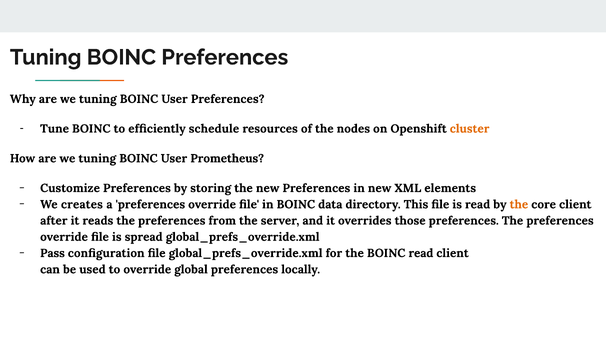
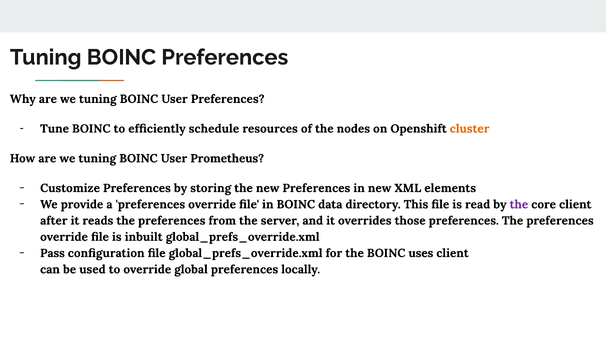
creates: creates -> provide
the at (519, 204) colour: orange -> purple
spread: spread -> inbuilt
BOINC read: read -> uses
